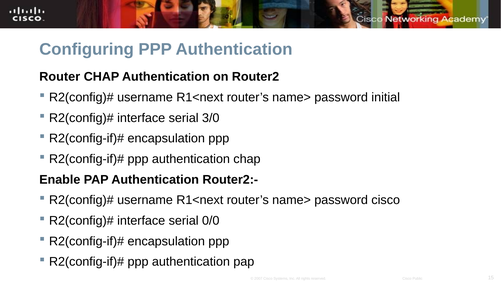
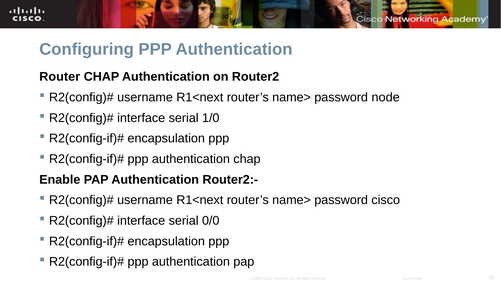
initial: initial -> node
3/0: 3/0 -> 1/0
